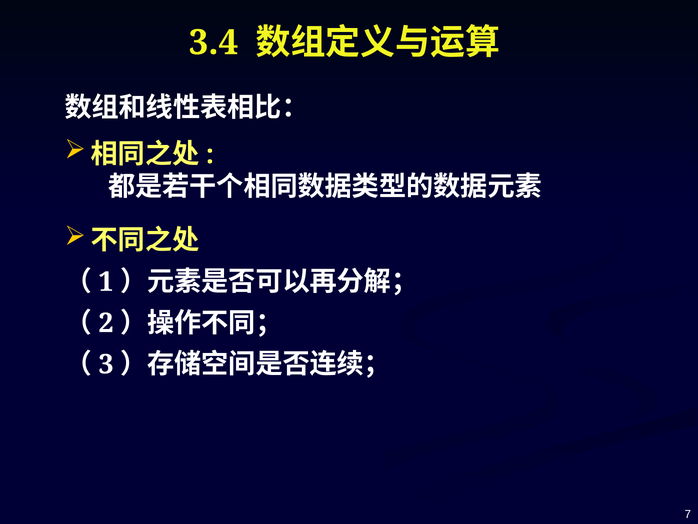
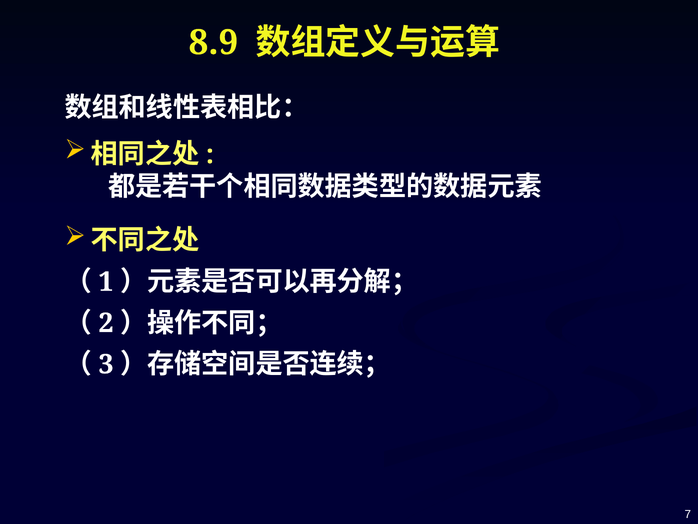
3.4: 3.4 -> 8.9
